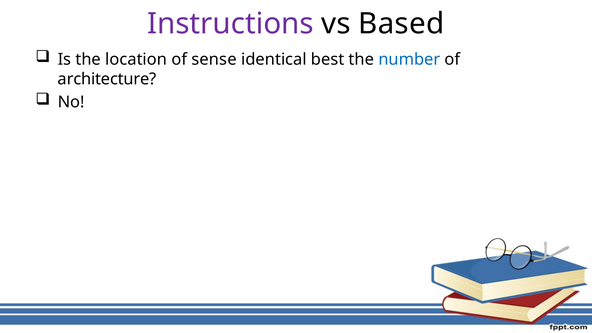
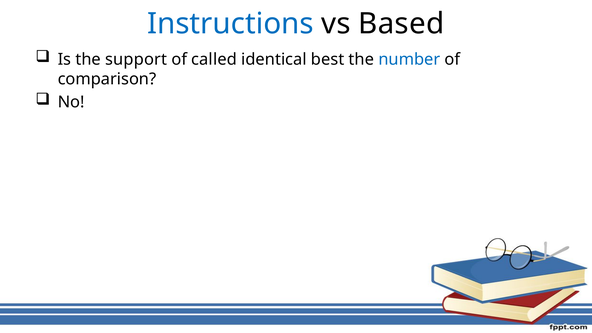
Instructions colour: purple -> blue
location: location -> support
sense: sense -> called
architecture: architecture -> comparison
